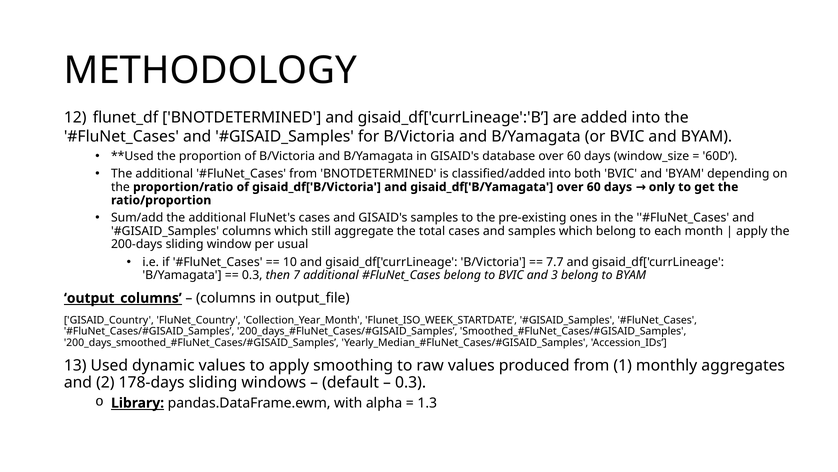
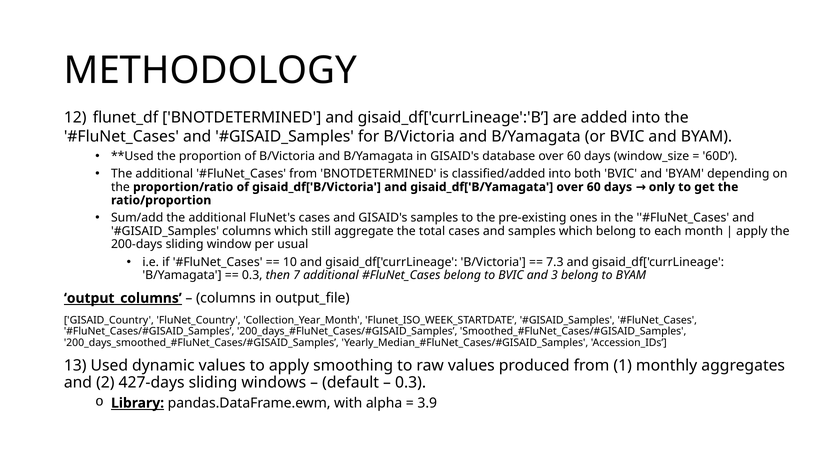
7.7: 7.7 -> 7.3
178-days: 178-days -> 427-days
1.3: 1.3 -> 3.9
